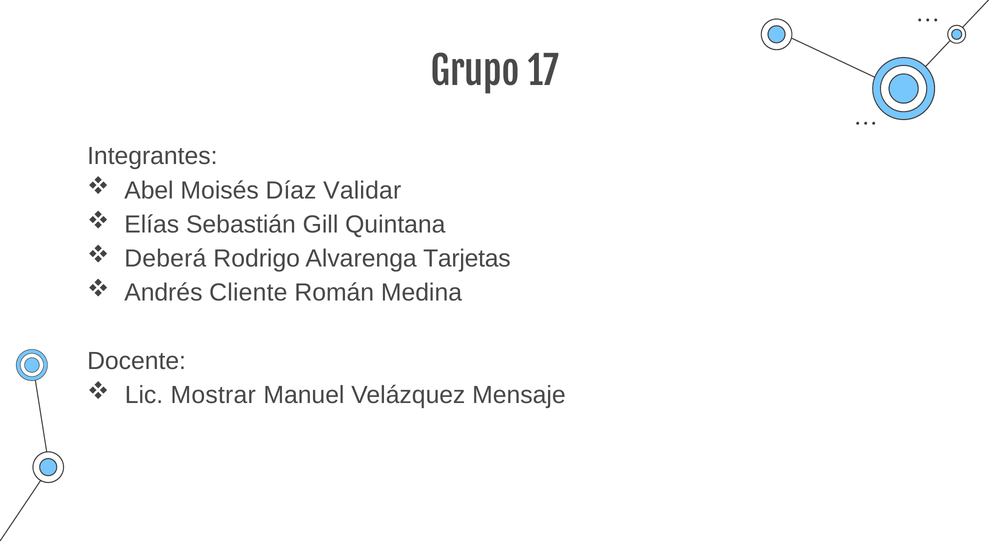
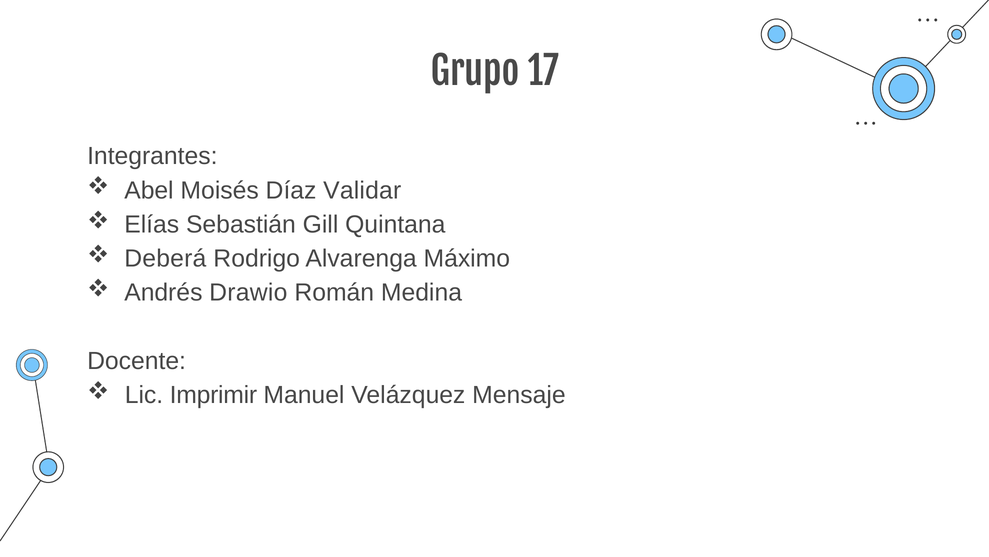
Tarjetas: Tarjetas -> Máximo
Cliente: Cliente -> Drawio
Mostrar: Mostrar -> Imprimir
